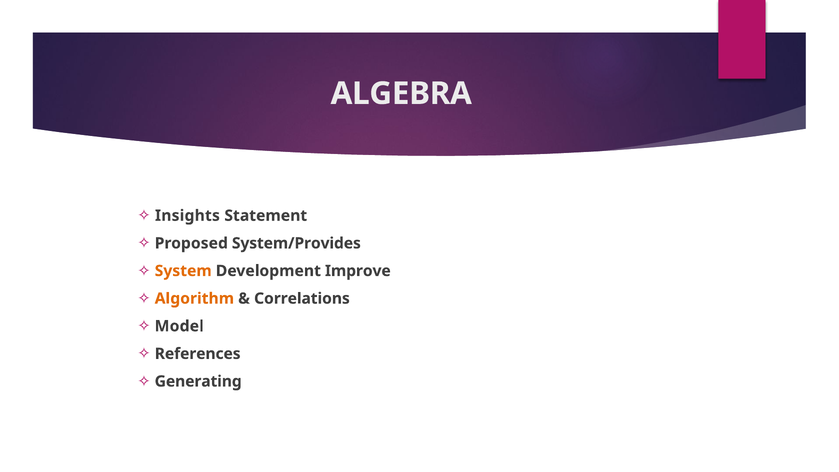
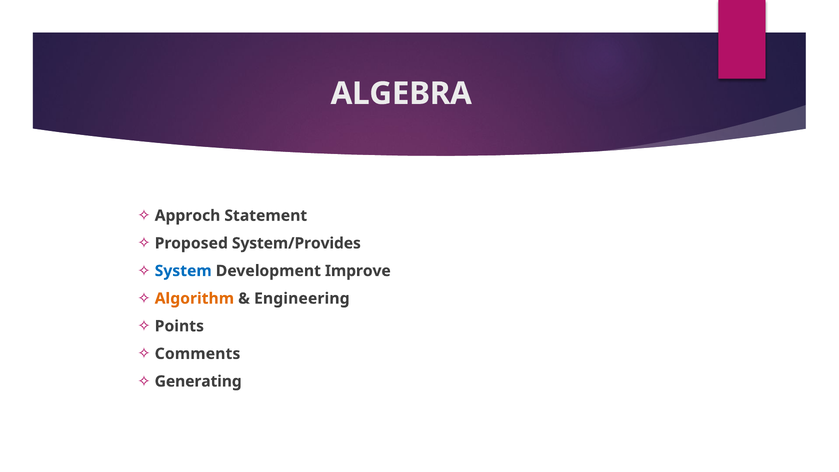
Insights: Insights -> Approch
System colour: orange -> blue
Correlations: Correlations -> Engineering
Model: Model -> Points
References: References -> Comments
